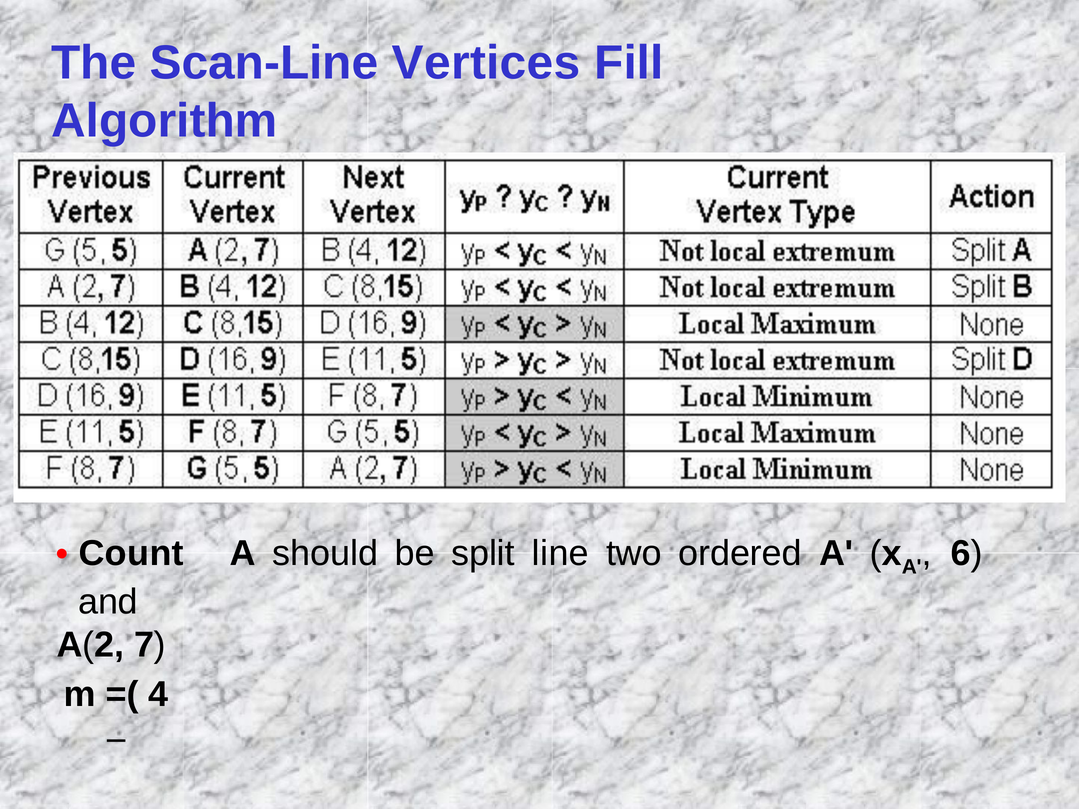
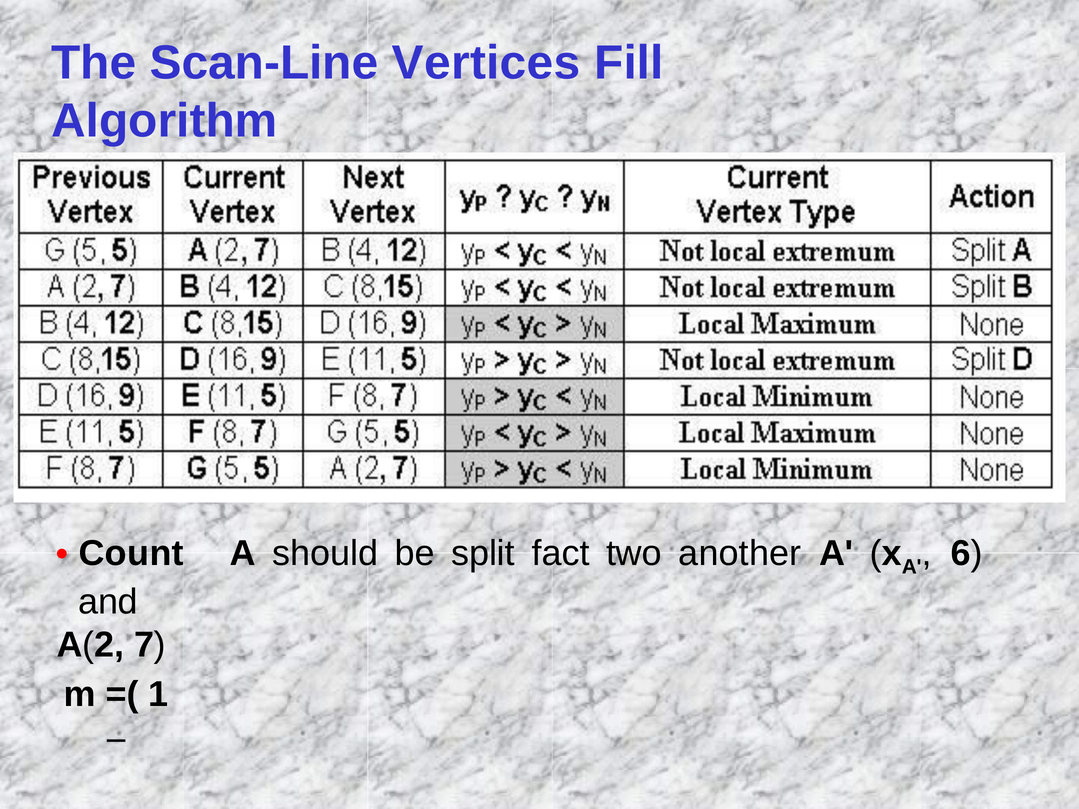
line: line -> fact
ordered: ordered -> another
4 at (158, 694): 4 -> 1
